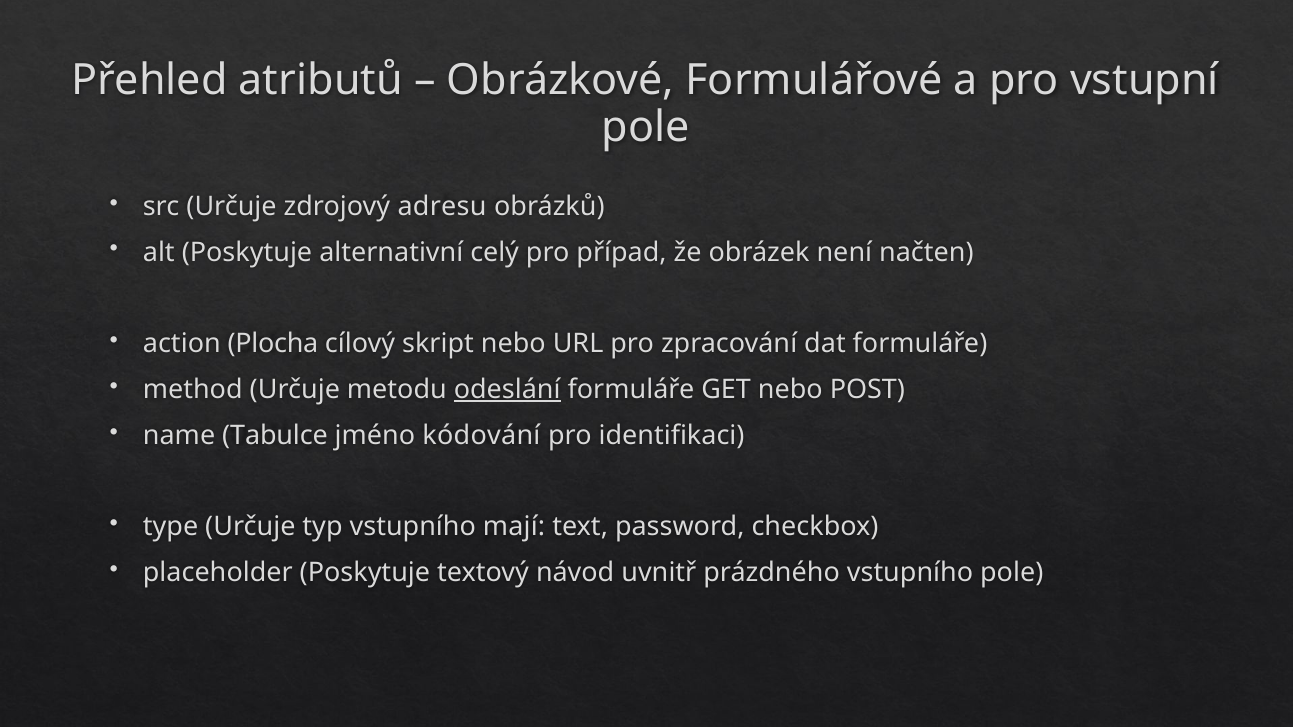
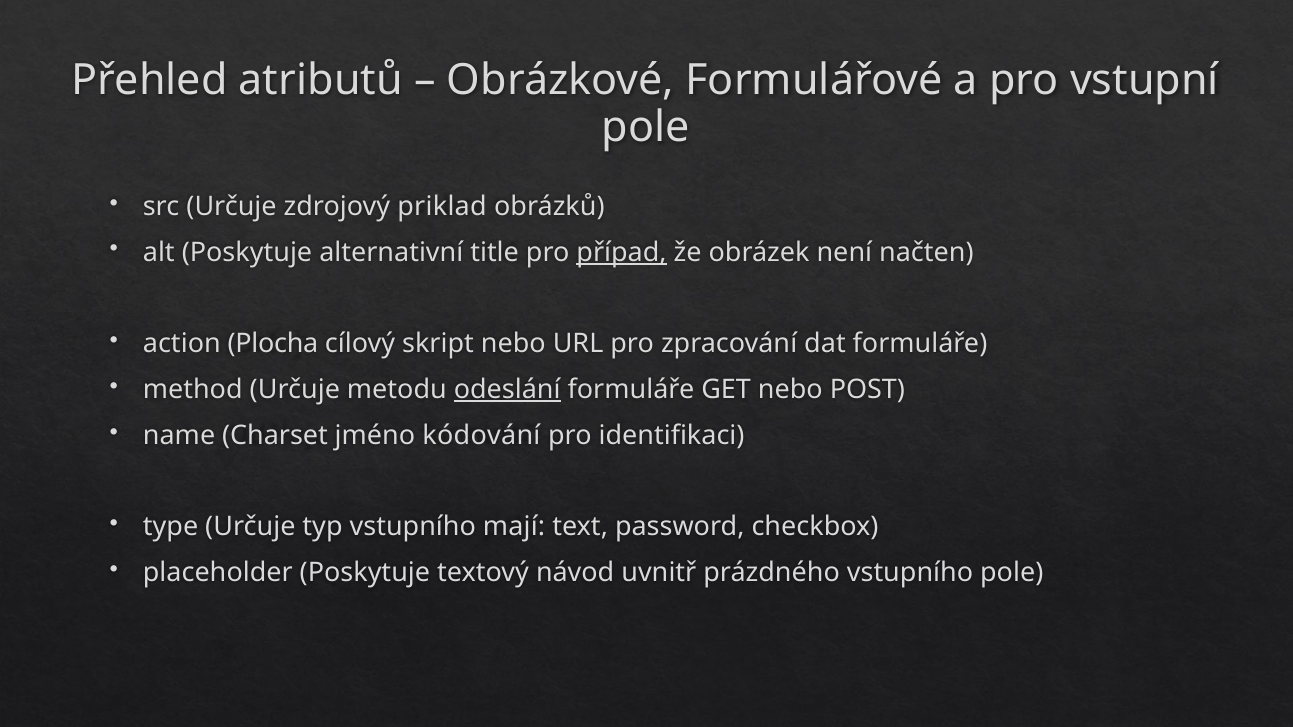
adresu: adresu -> priklad
celý: celý -> title
případ underline: none -> present
Tabulce: Tabulce -> Charset
